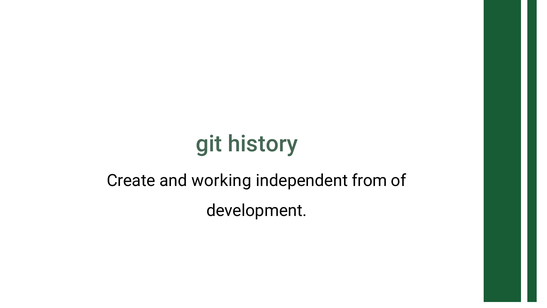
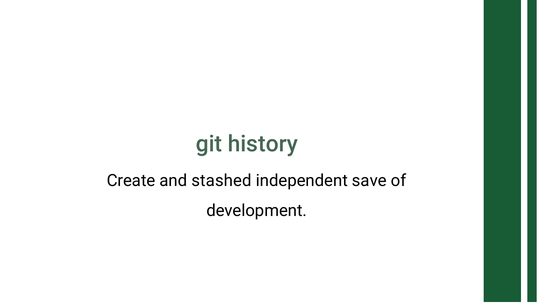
working: working -> stashed
from: from -> save
